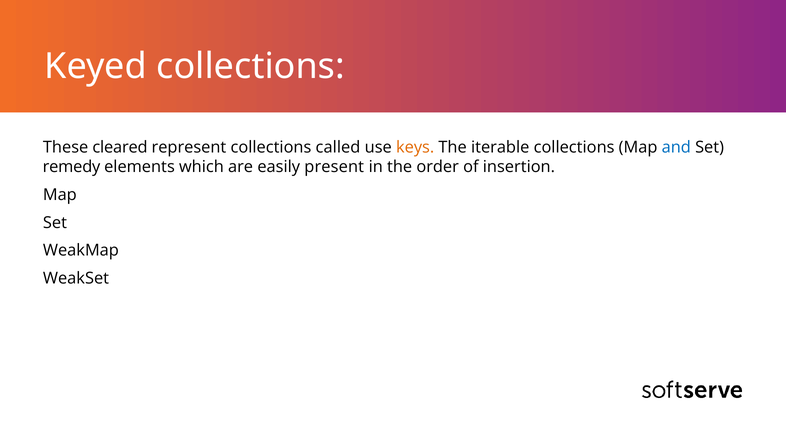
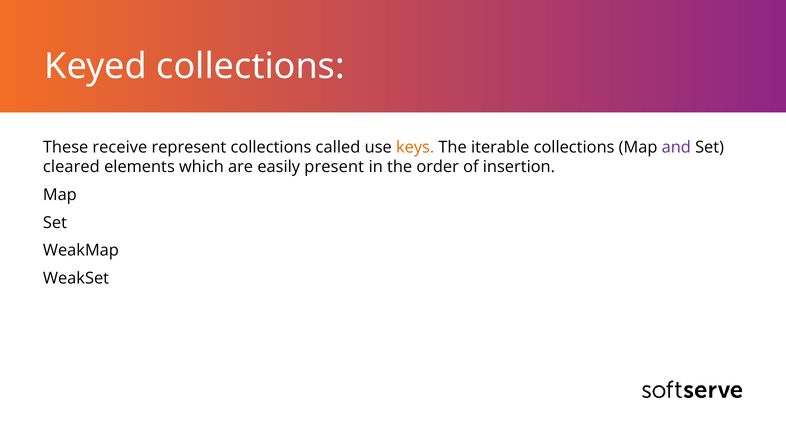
cleared: cleared -> receive
and colour: blue -> purple
remedy: remedy -> cleared
